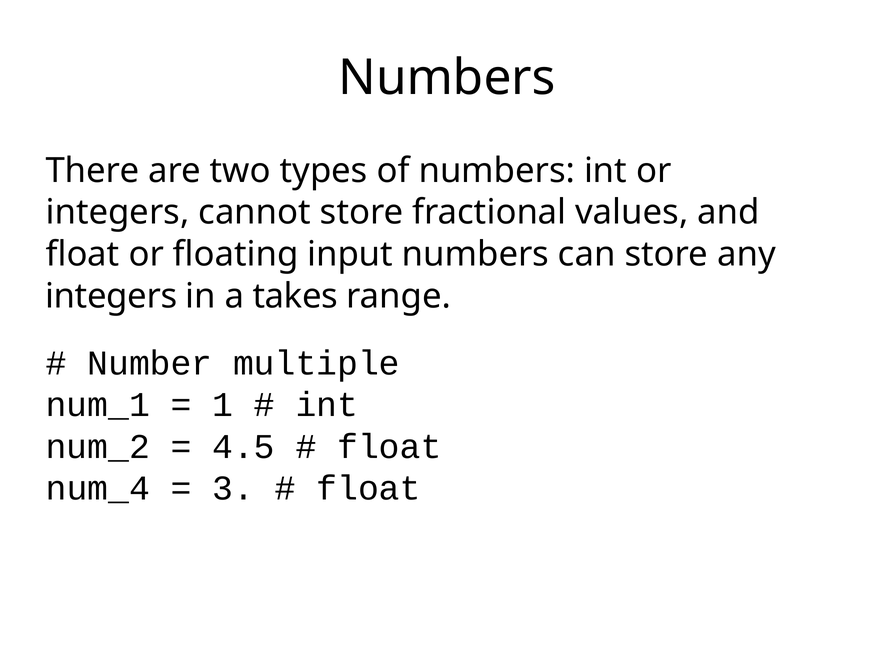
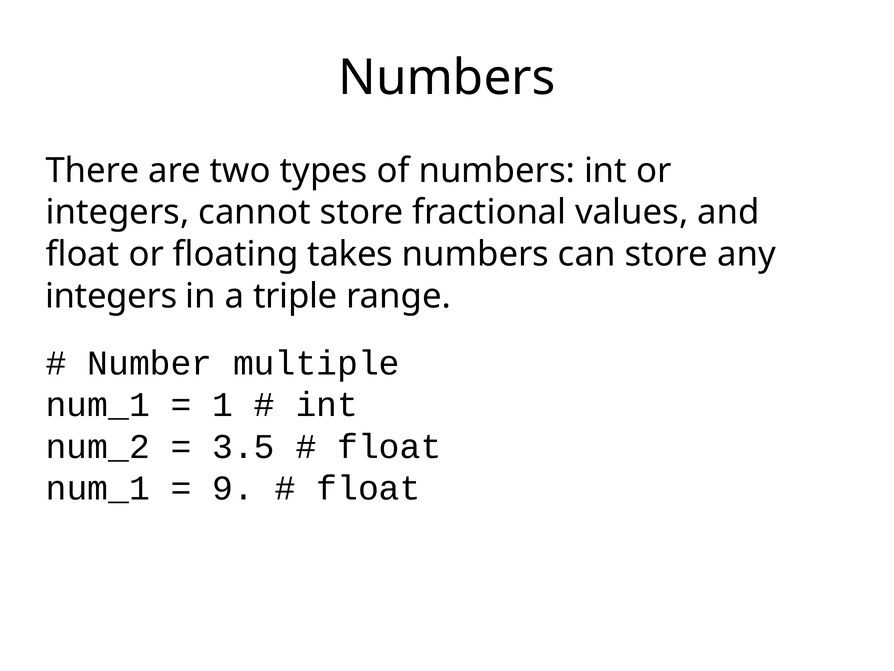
input: input -> takes
takes: takes -> triple
4.5: 4.5 -> 3.5
num_4 at (98, 488): num_4 -> num_1
3: 3 -> 9
